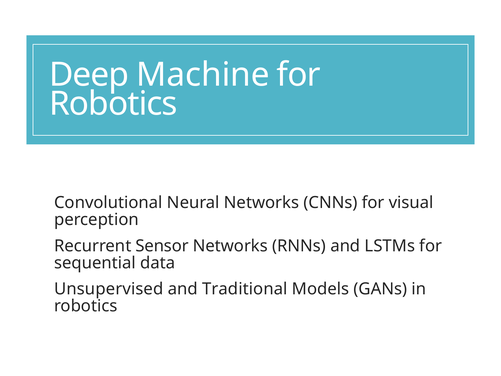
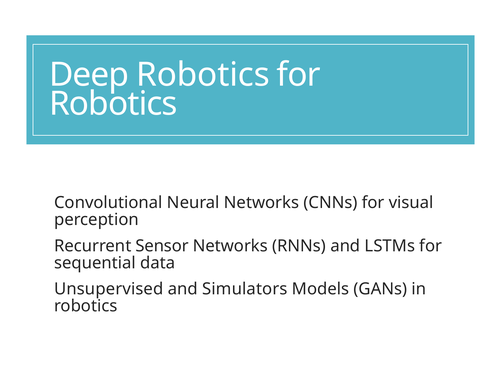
Deep Machine: Machine -> Robotics
Traditional: Traditional -> Simulators
